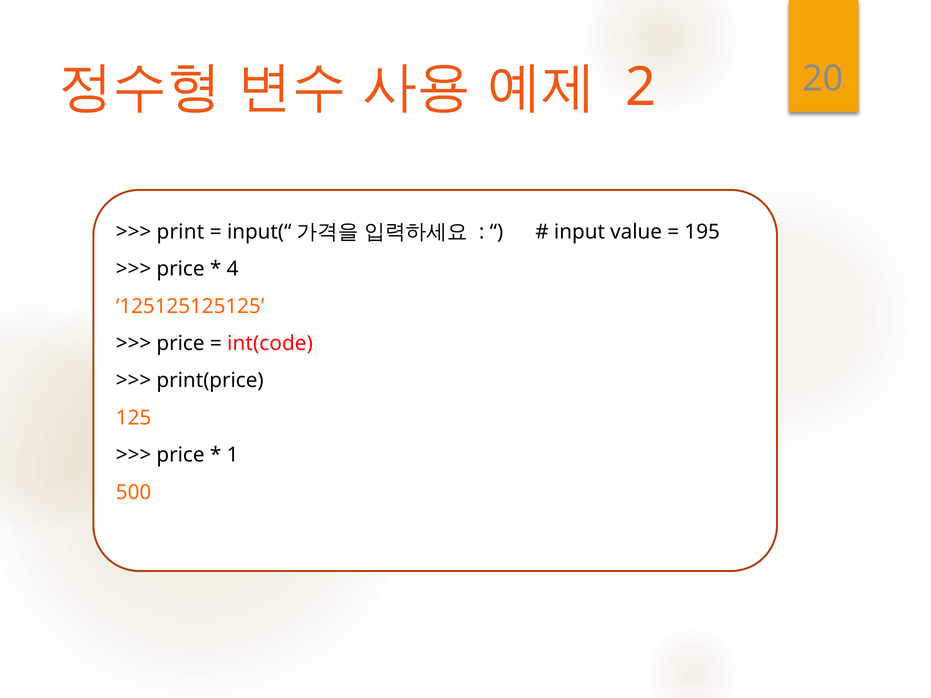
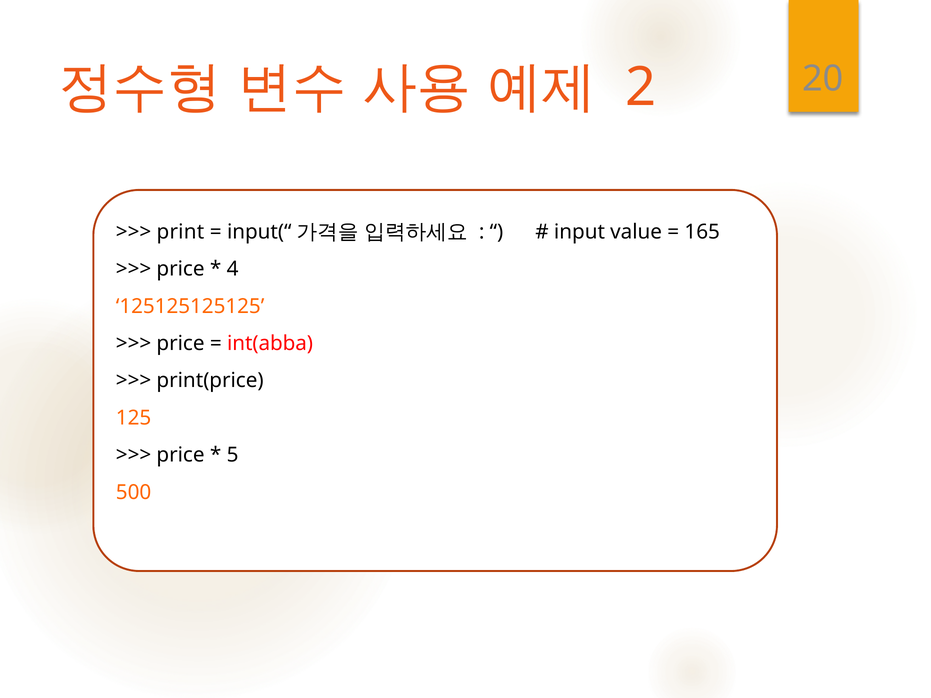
195: 195 -> 165
int(code: int(code -> int(abba
1: 1 -> 5
